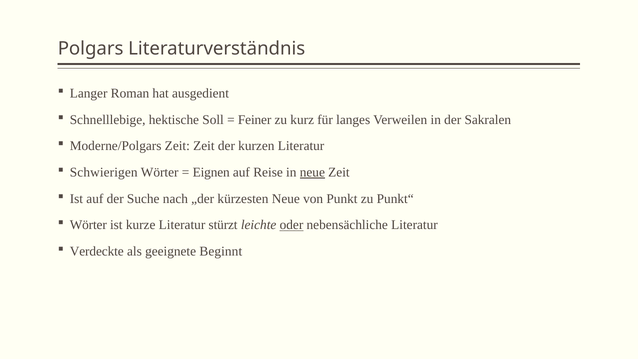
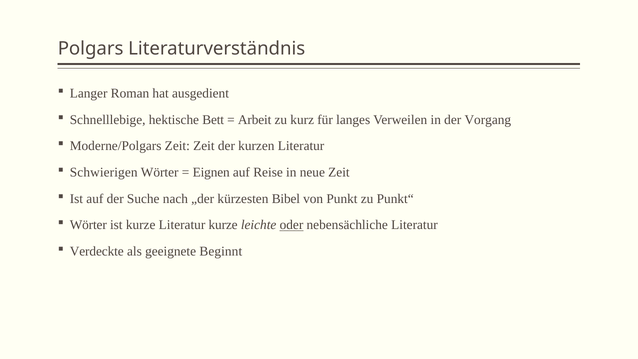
Soll: Soll -> Bett
Feiner: Feiner -> Arbeit
Sakralen: Sakralen -> Vorgang
neue at (312, 172) underline: present -> none
kürzesten Neue: Neue -> Bibel
Literatur stürzt: stürzt -> kurze
